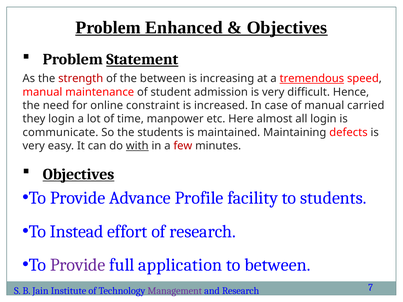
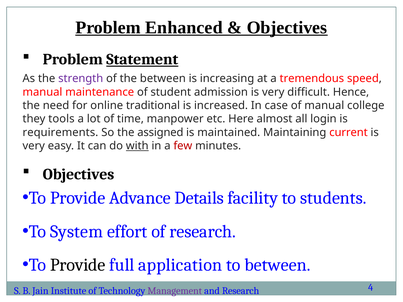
strength colour: red -> purple
tremendous underline: present -> none
constraint: constraint -> traditional
carried: carried -> college
they login: login -> tools
communicate: communicate -> requirements
the students: students -> assigned
defects: defects -> current
Objectives at (78, 174) underline: present -> none
Profile: Profile -> Details
Instead: Instead -> System
Provide at (78, 265) colour: purple -> black
7: 7 -> 4
